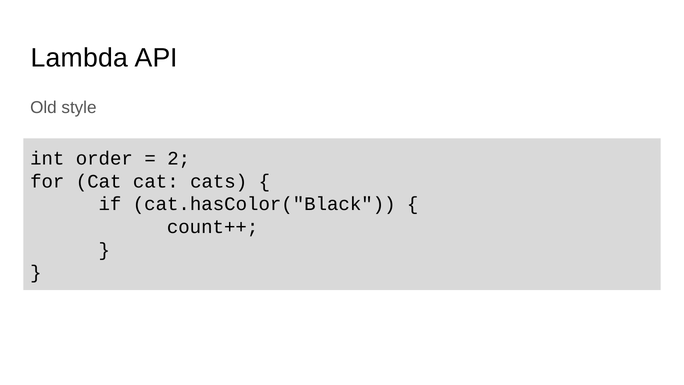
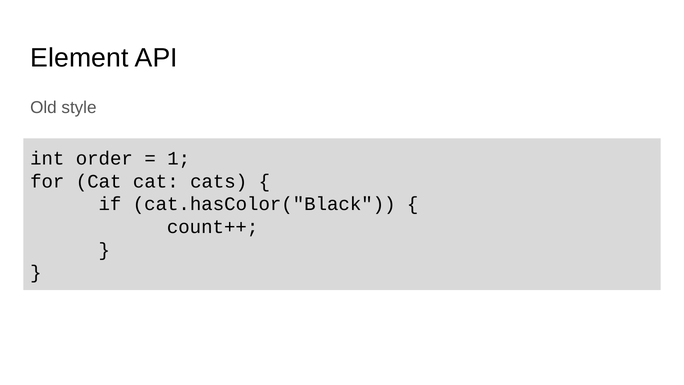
Lambda: Lambda -> Element
2: 2 -> 1
